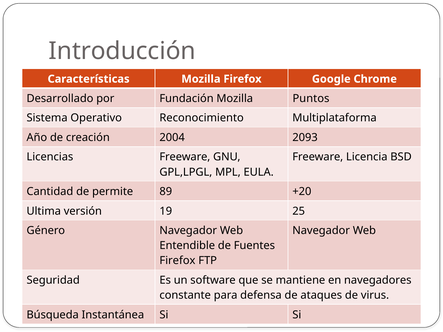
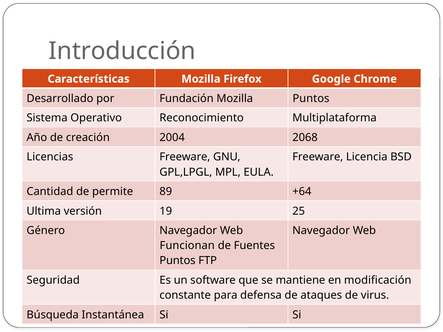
2093: 2093 -> 2068
+20: +20 -> +64
Entendible: Entendible -> Funcionan
Firefox at (177, 261): Firefox -> Puntos
navegadores: navegadores -> modificación
